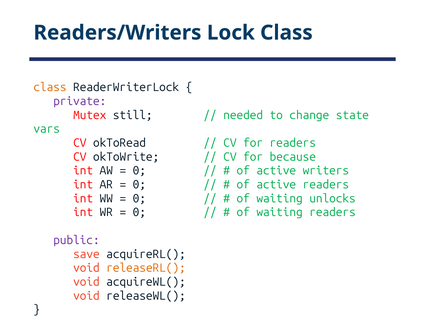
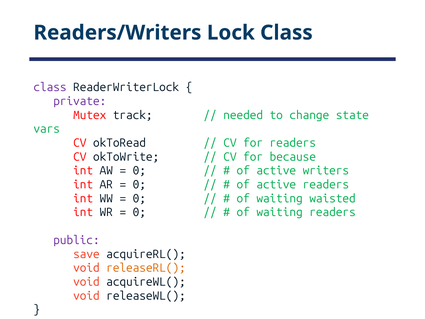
class at (50, 87) colour: orange -> purple
still: still -> track
unlocks: unlocks -> waisted
